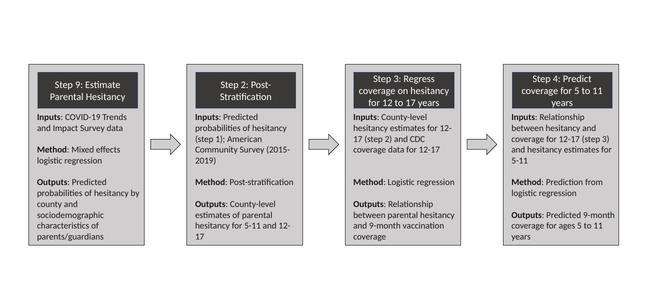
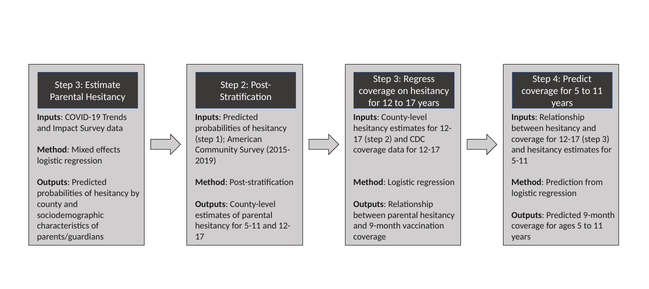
9 at (79, 85): 9 -> 3
